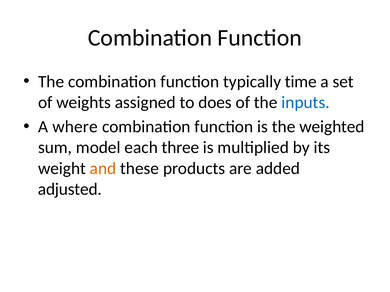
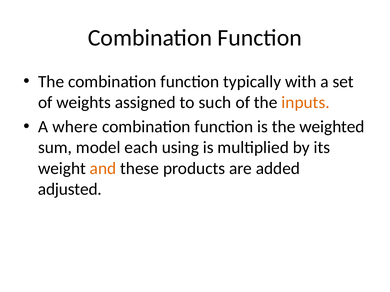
time: time -> with
does: does -> such
inputs colour: blue -> orange
three: three -> using
